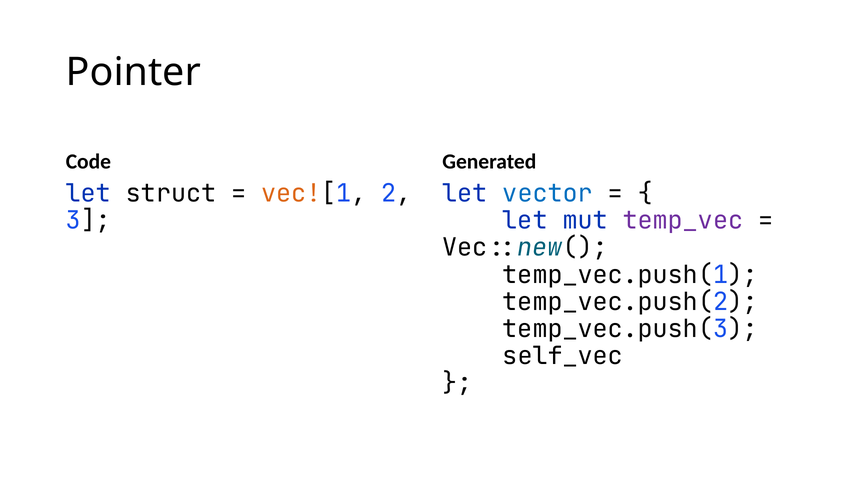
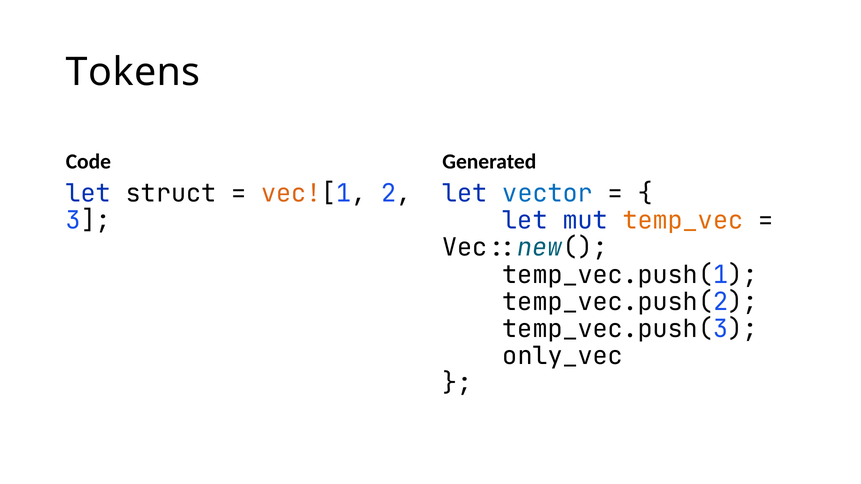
Pointer: Pointer -> Tokens
temp_vec colour: purple -> orange
self_vec: self_vec -> only_vec
